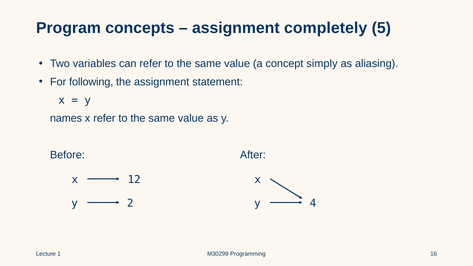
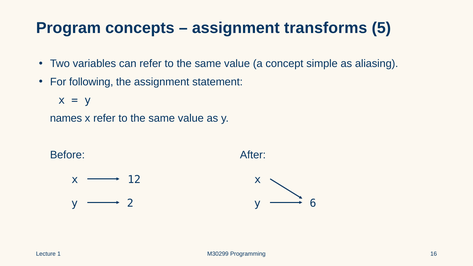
completely: completely -> transforms
simply: simply -> simple
4: 4 -> 6
